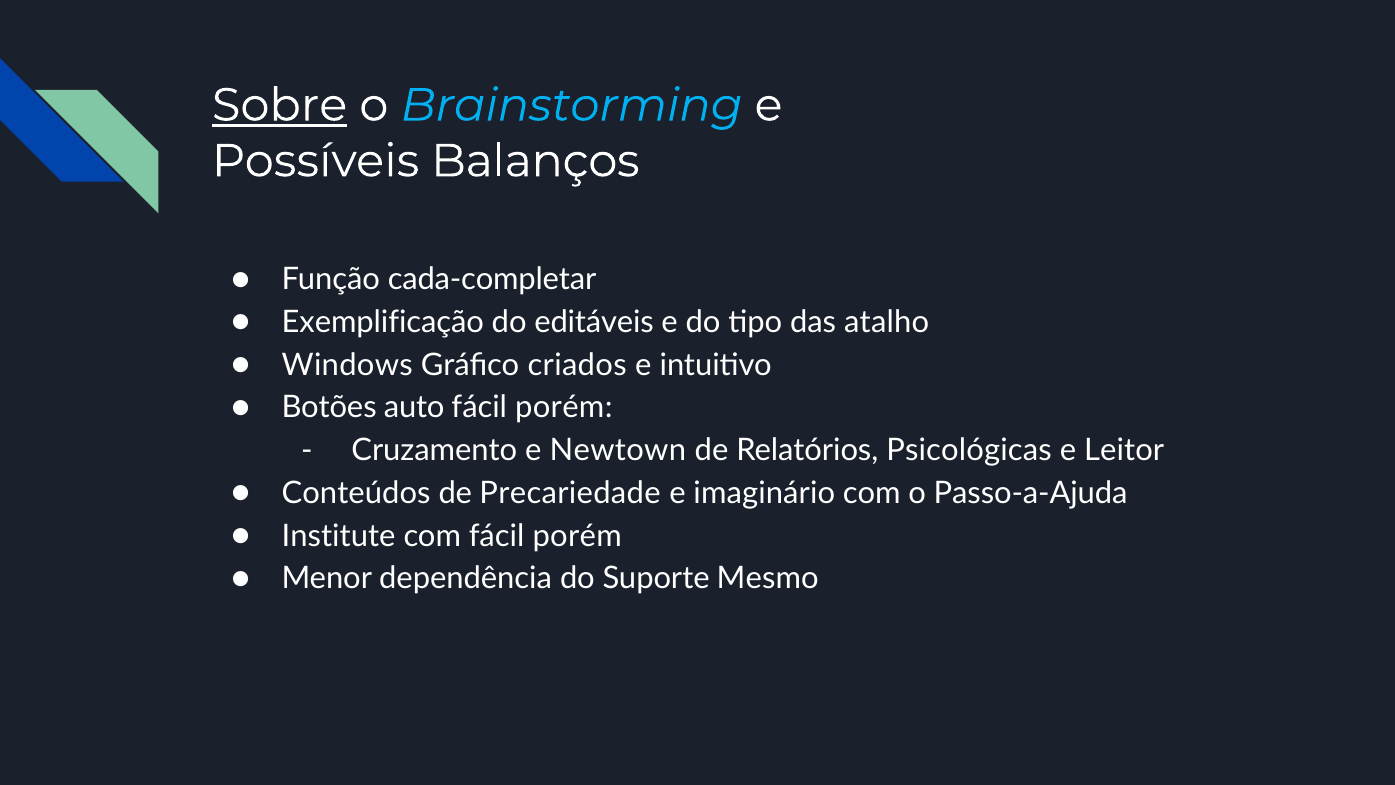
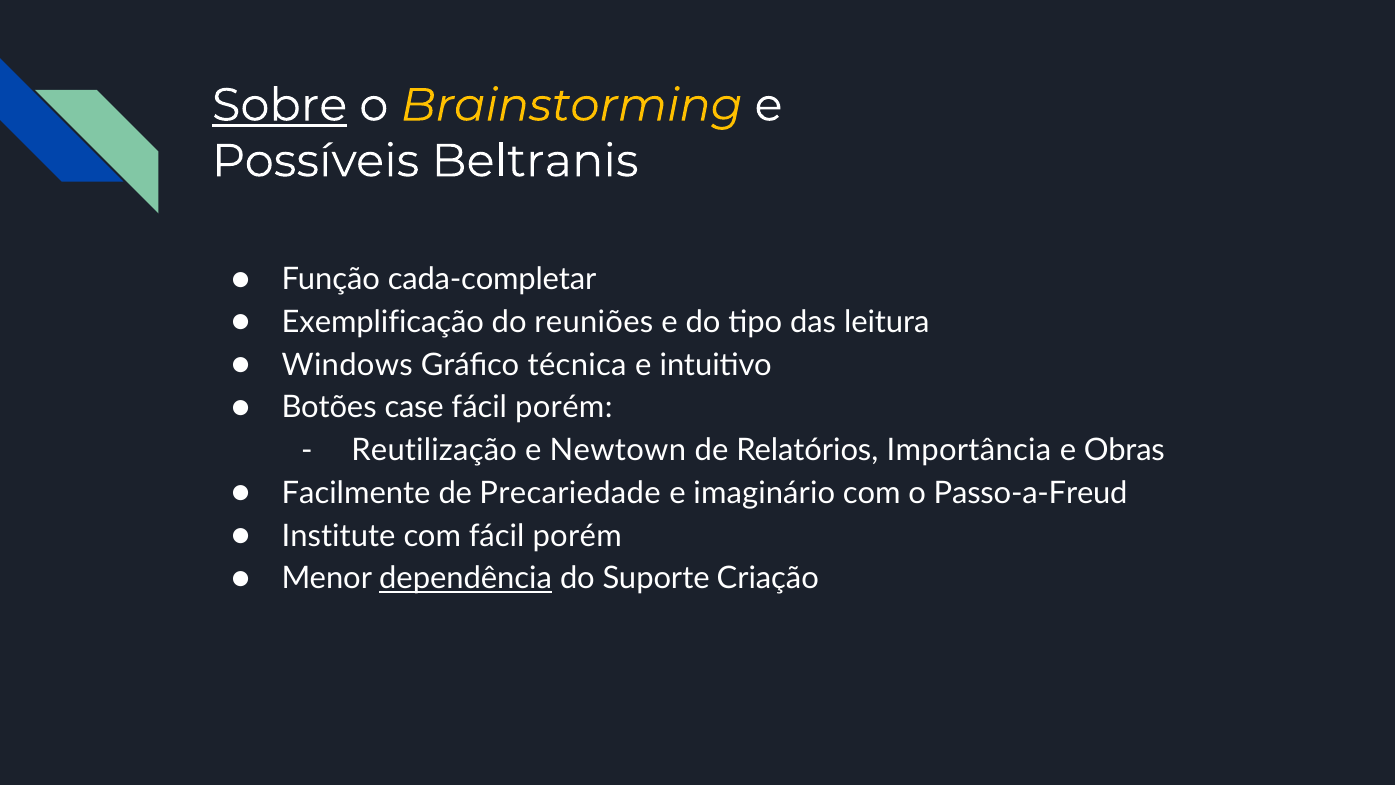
Brainstorming colour: light blue -> yellow
Balanços: Balanços -> Beltranis
editáveis: editáveis -> reuniões
atalho: atalho -> leitura
criados: criados -> técnica
auto: auto -> case
Cruzamento: Cruzamento -> Reutilização
Psicológicas: Psicológicas -> Importância
Leitor: Leitor -> Obras
Conteúdos: Conteúdos -> Facilmente
Passo-a-Ajuda: Passo-a-Ajuda -> Passo-a-Freud
dependência underline: none -> present
Mesmo: Mesmo -> Criação
